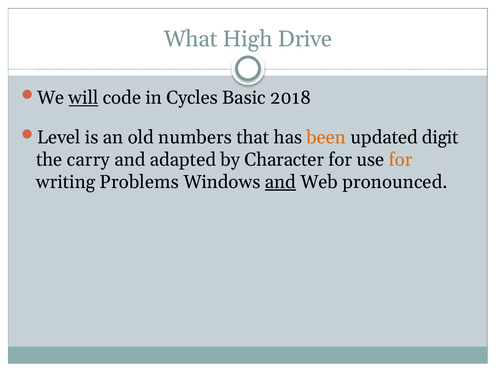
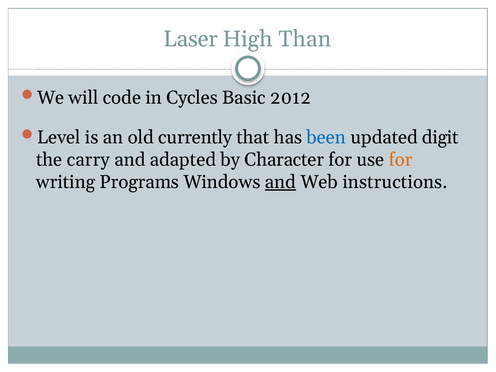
What: What -> Laser
Drive: Drive -> Than
will underline: present -> none
2018: 2018 -> 2012
numbers: numbers -> currently
been colour: orange -> blue
Problems: Problems -> Programs
pronounced: pronounced -> instructions
